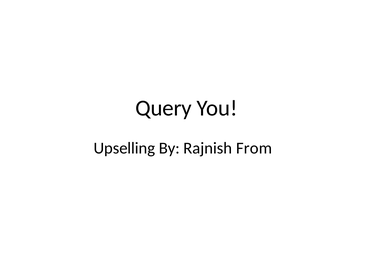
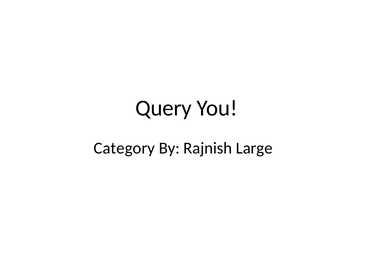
Upselling: Upselling -> Category
From: From -> Large
